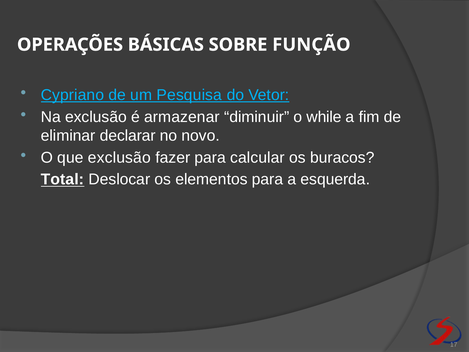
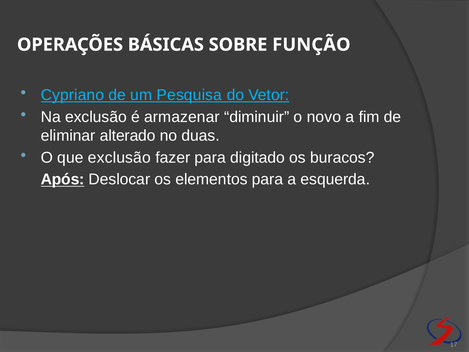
while: while -> novo
declarar: declarar -> alterado
novo: novo -> duas
calcular: calcular -> digitado
Total: Total -> Após
